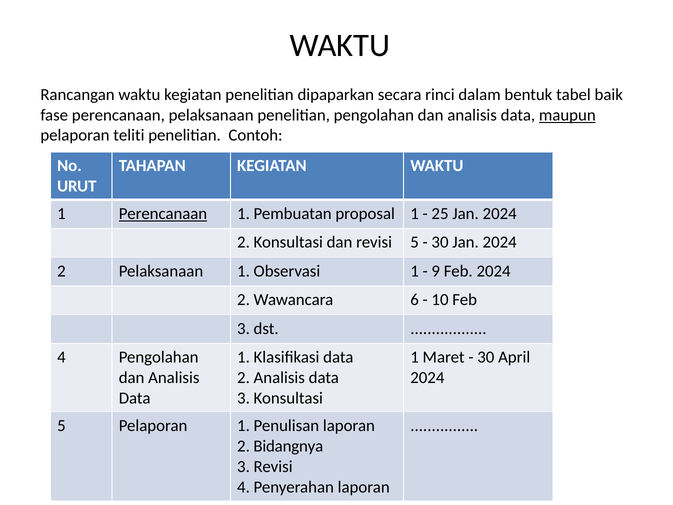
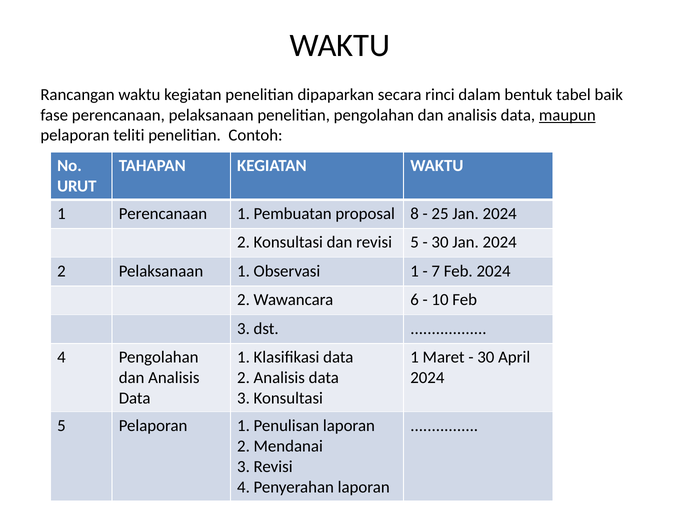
Perencanaan at (163, 214) underline: present -> none
proposal 1: 1 -> 8
9: 9 -> 7
Bidangnya: Bidangnya -> Mendanai
